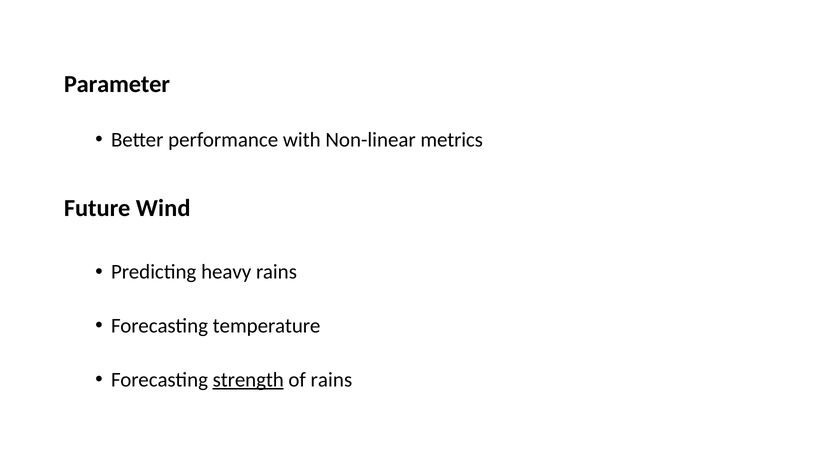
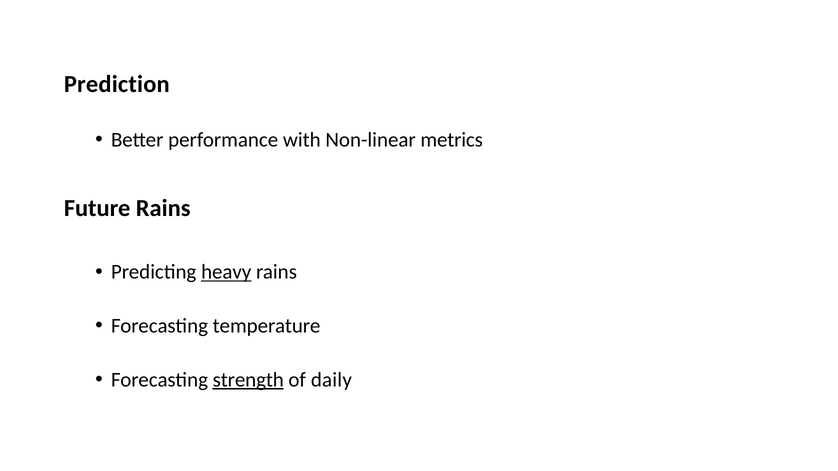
Parameter: Parameter -> Prediction
Future Wind: Wind -> Rains
heavy underline: none -> present
of rains: rains -> daily
